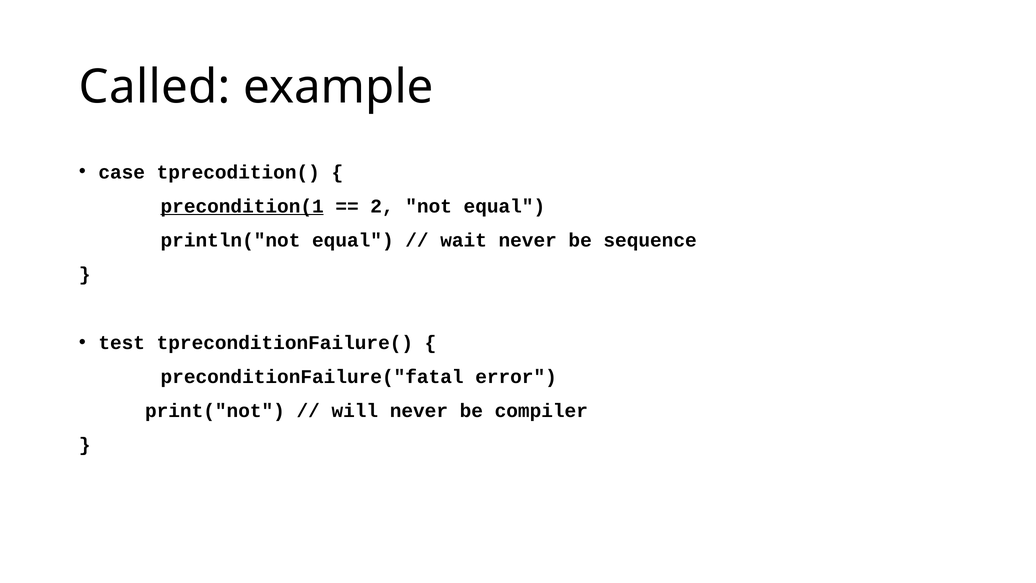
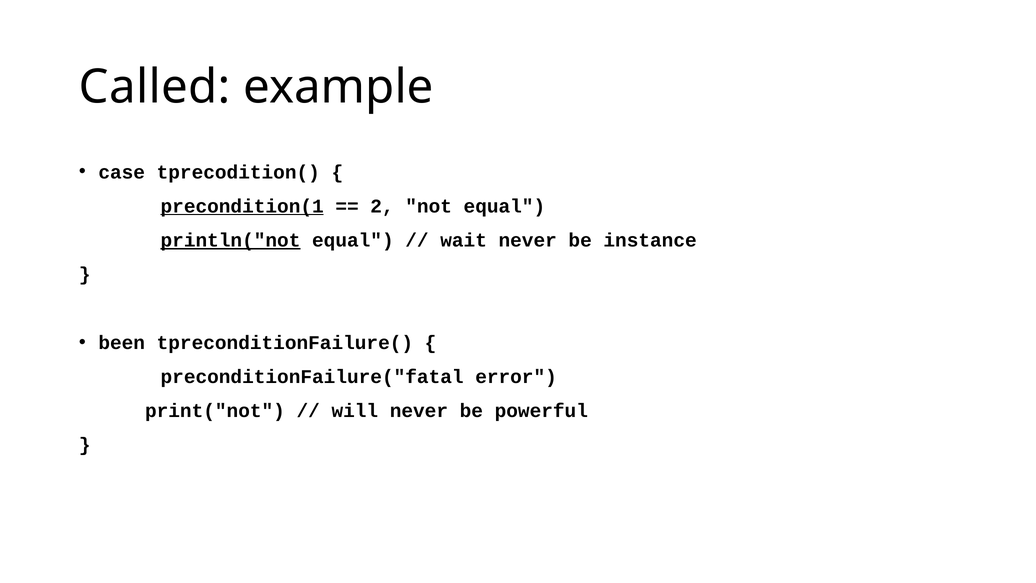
println("not underline: none -> present
sequence: sequence -> instance
test: test -> been
compiler: compiler -> powerful
